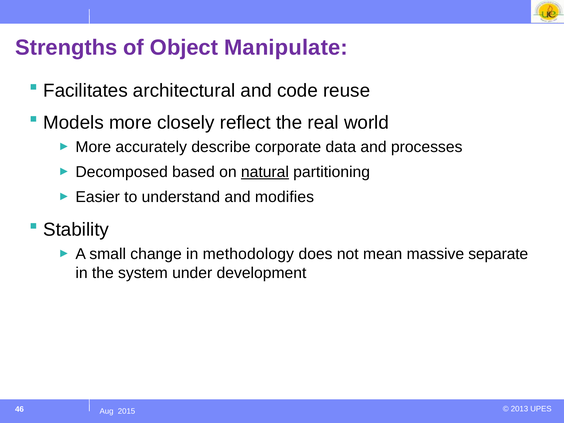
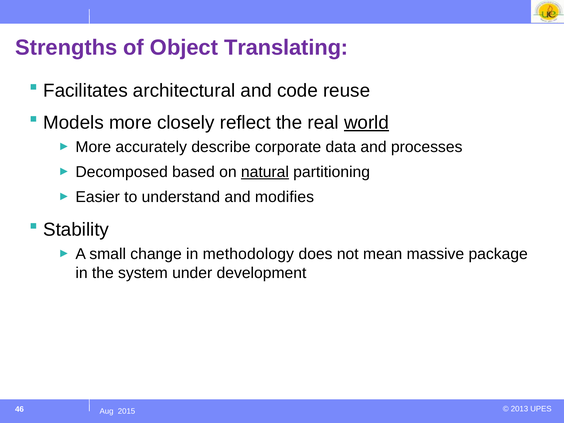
Manipulate: Manipulate -> Translating
world underline: none -> present
separate: separate -> package
